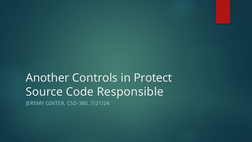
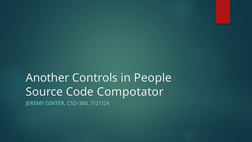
Protect: Protect -> People
Responsible: Responsible -> Compotator
